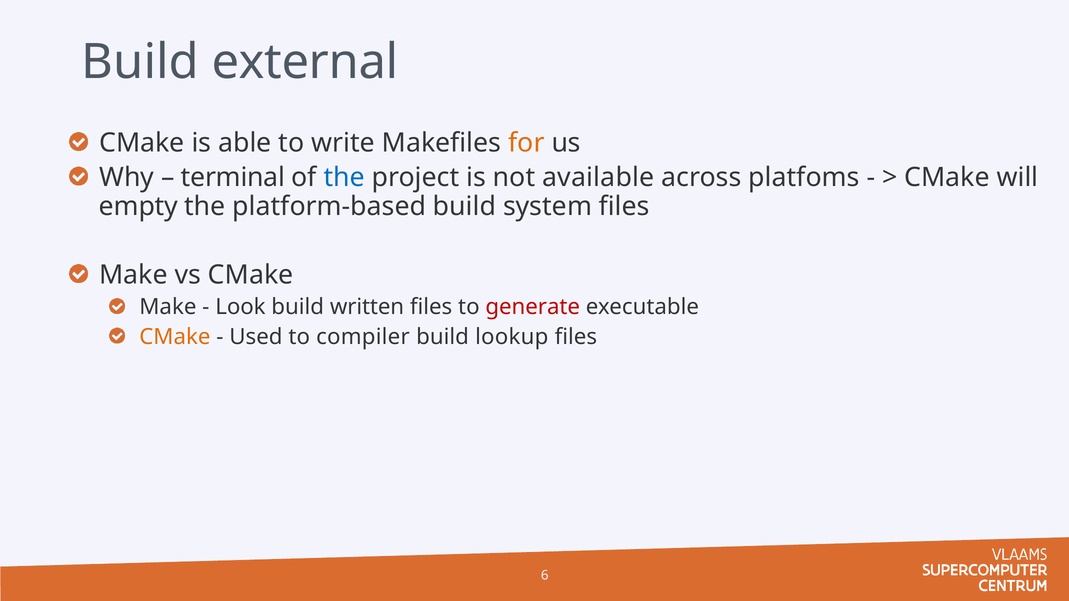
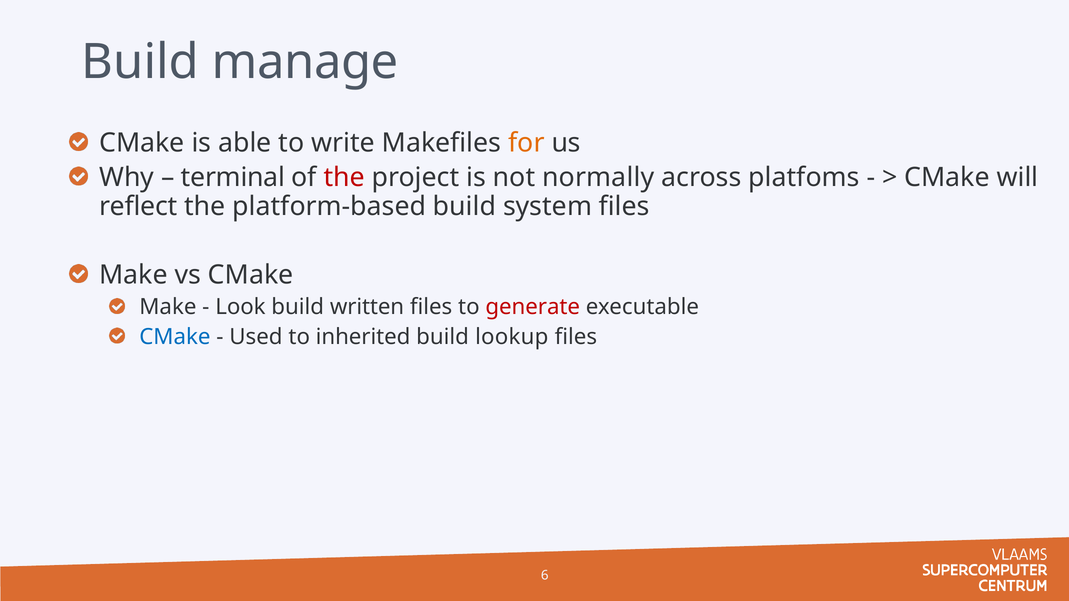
external: external -> manage
the at (344, 178) colour: blue -> red
available: available -> normally
empty: empty -> reflect
CMake at (175, 337) colour: orange -> blue
compiler: compiler -> inherited
